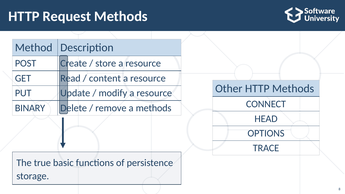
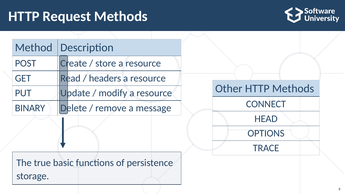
content: content -> headers
a methods: methods -> message
